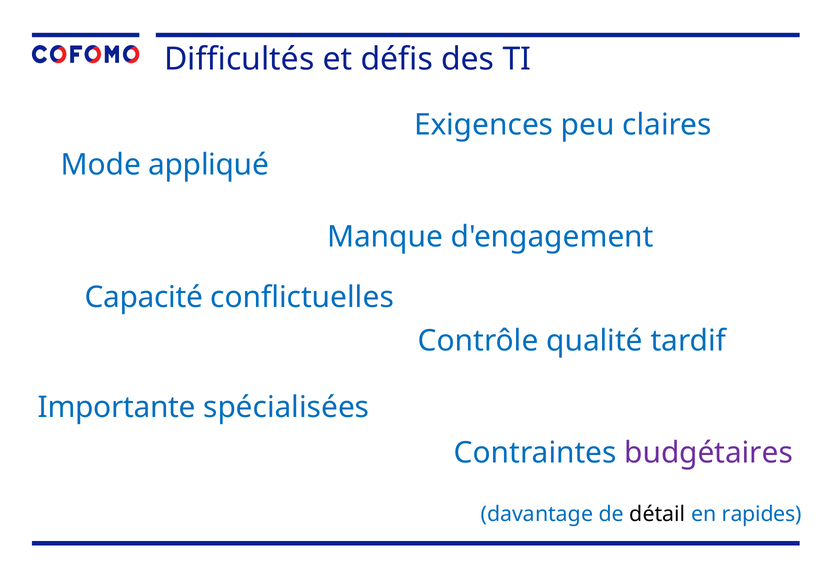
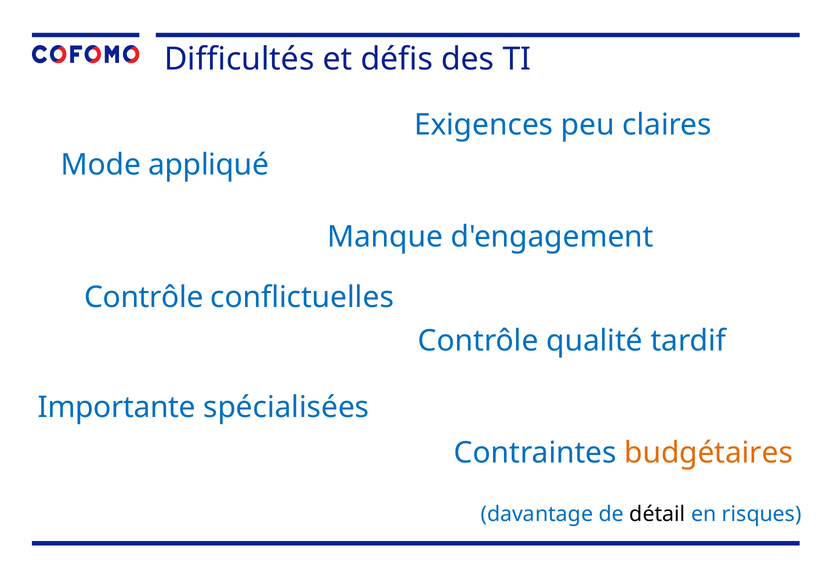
Capacité at (144, 298): Capacité -> Contrôle
budgétaires colour: purple -> orange
rapides: rapides -> risques
